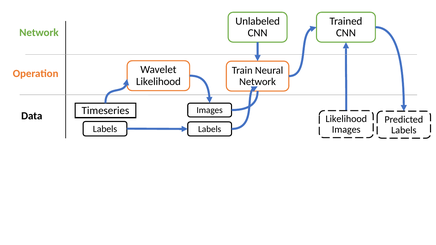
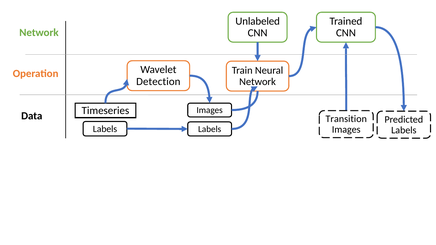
Likelihood at (158, 82): Likelihood -> Detection
Likelihood at (346, 119): Likelihood -> Transition
